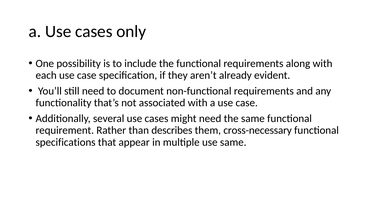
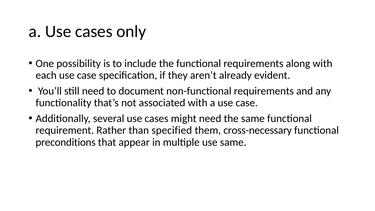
describes: describes -> specified
specifications: specifications -> preconditions
